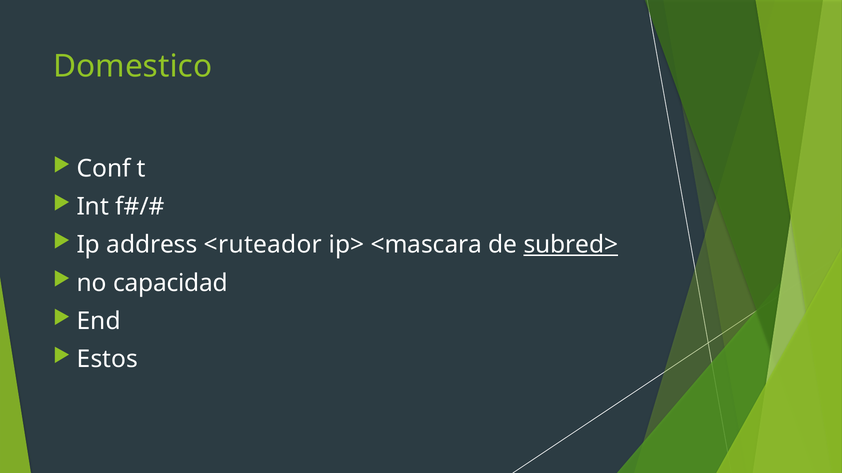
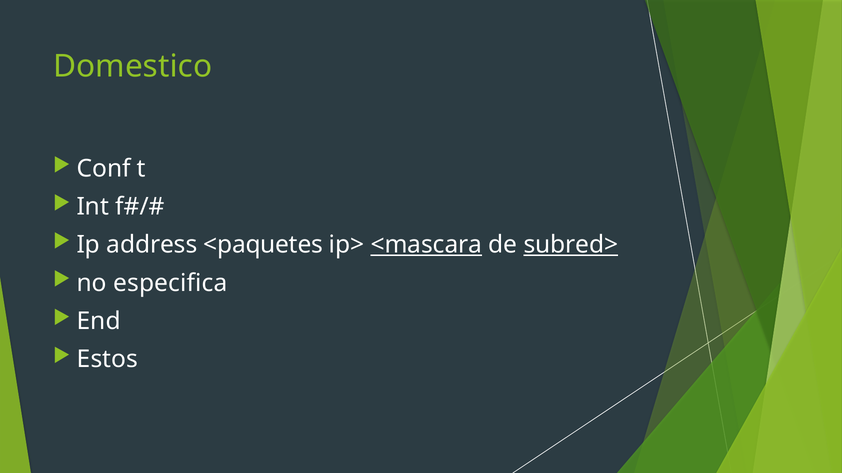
<ruteador: <ruteador -> <paquetes
<mascara underline: none -> present
capacidad: capacidad -> especifica
